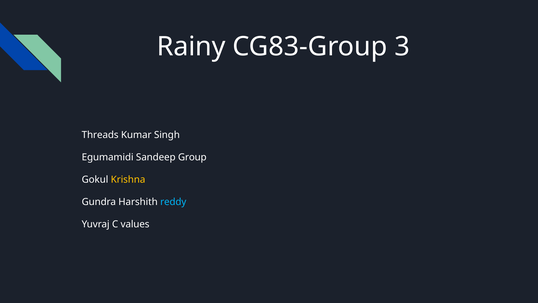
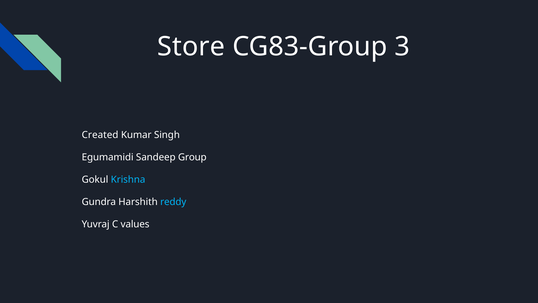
Rainy: Rainy -> Store
Threads: Threads -> Created
Krishna colour: yellow -> light blue
